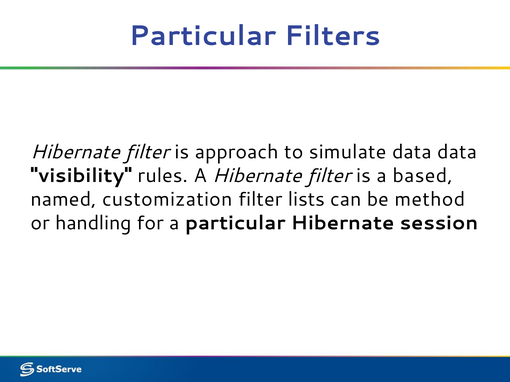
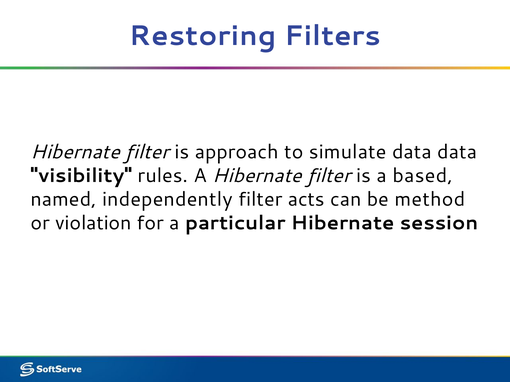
Particular at (203, 36): Particular -> Restoring
customization: customization -> independently
lists: lists -> acts
handling: handling -> violation
